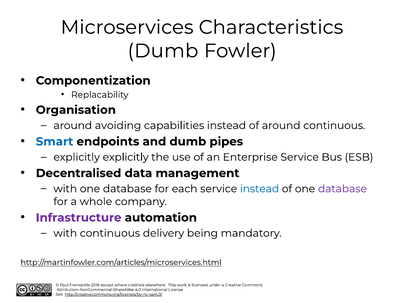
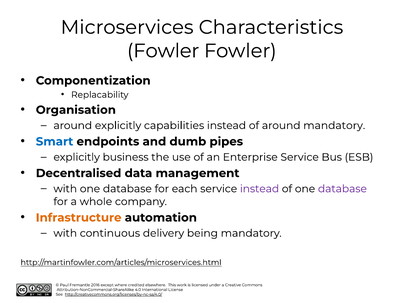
Dumb at (163, 51): Dumb -> Fowler
around avoiding: avoiding -> explicitly
around continuous: continuous -> mandatory
explicitly explicitly: explicitly -> business
instead at (260, 189) colour: blue -> purple
Infrastructure colour: purple -> orange
